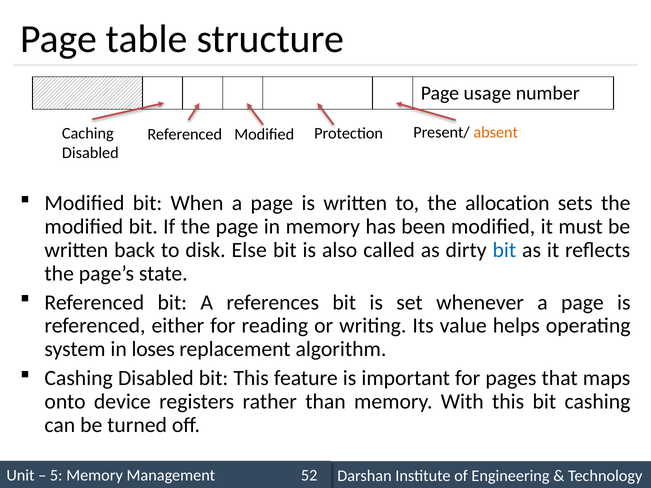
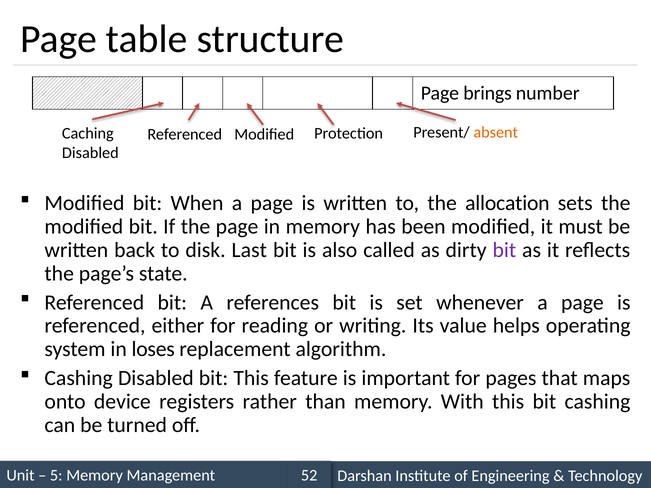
usage: usage -> brings
Else: Else -> Last
bit at (504, 250) colour: blue -> purple
